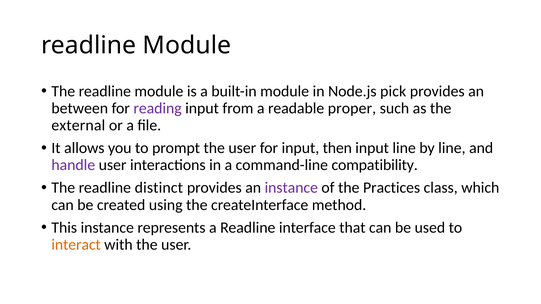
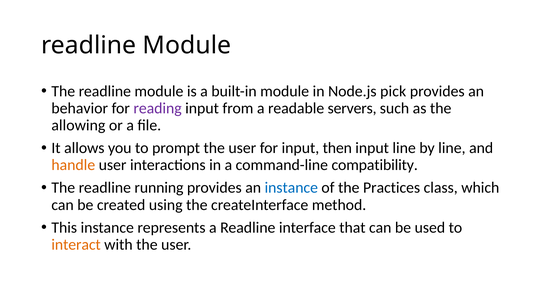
between: between -> behavior
proper: proper -> servers
external: external -> allowing
handle colour: purple -> orange
distinct: distinct -> running
instance at (291, 188) colour: purple -> blue
